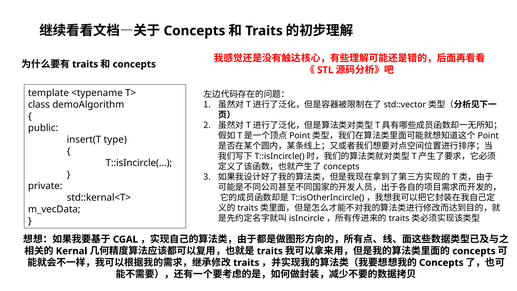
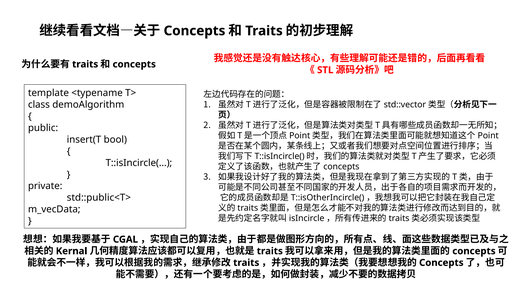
type: type -> bool
std::kernal<T>: std::kernal<T> -> std::public<T>
